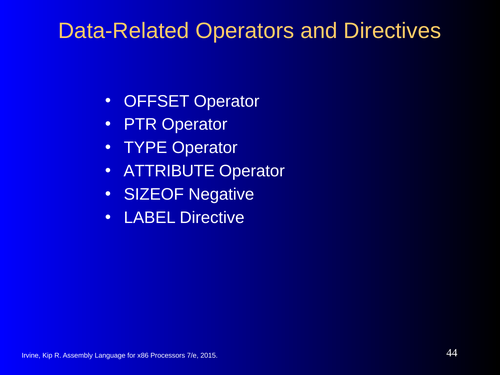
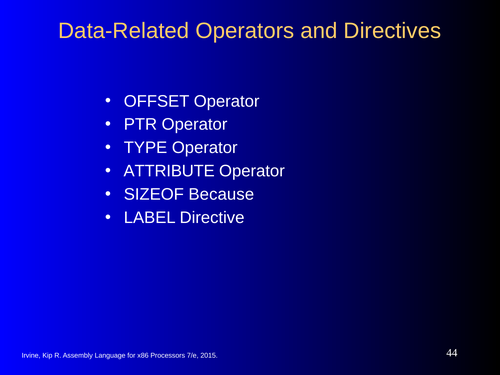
Negative: Negative -> Because
